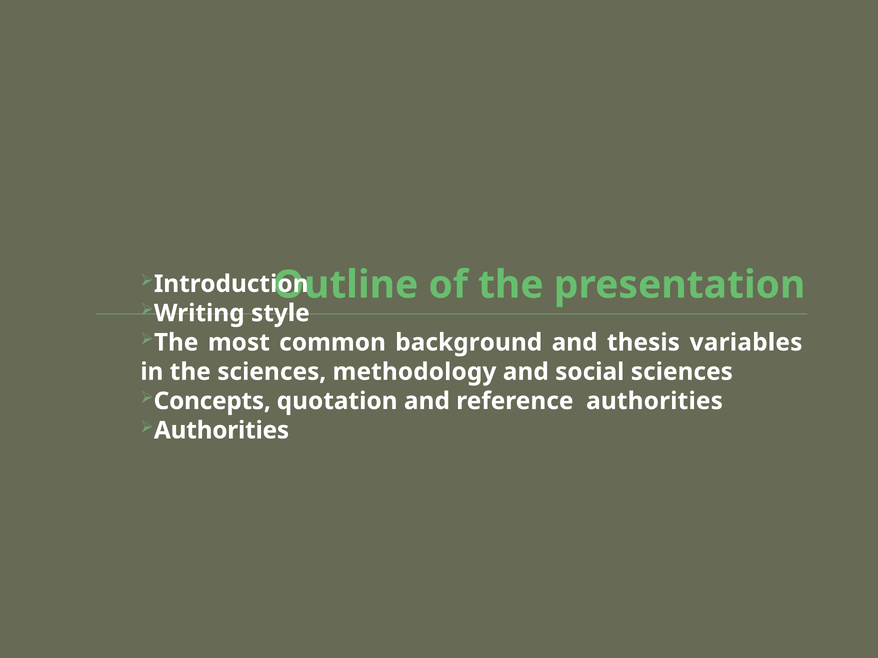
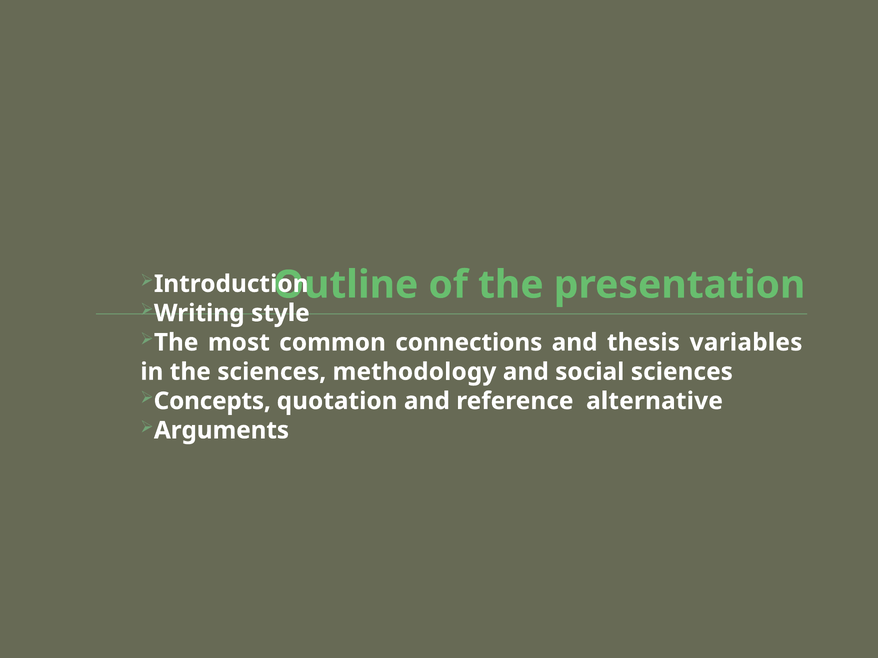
background: background -> connections
reference authorities: authorities -> alternative
Authorities at (222, 431): Authorities -> Arguments
